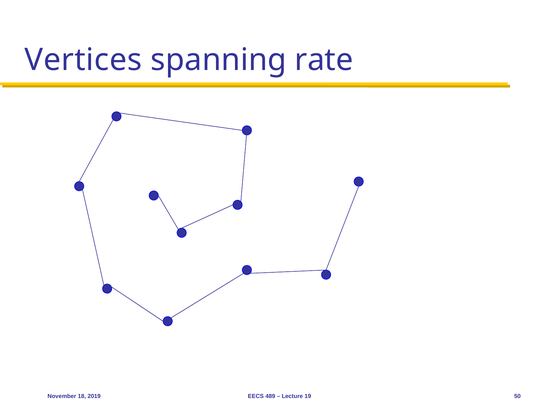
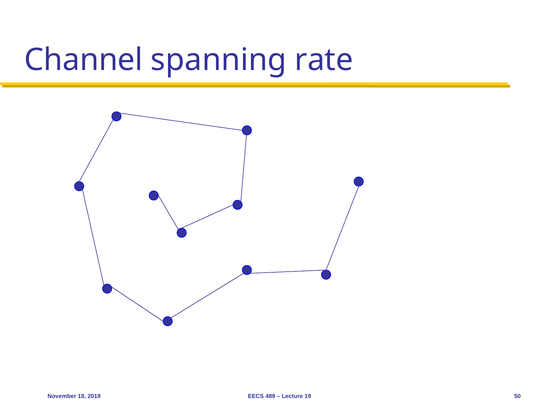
Vertices: Vertices -> Channel
